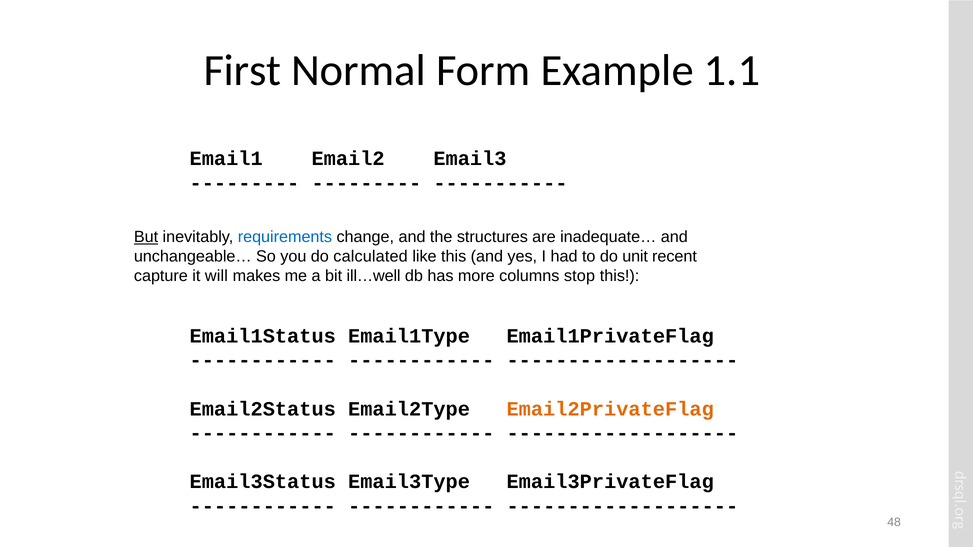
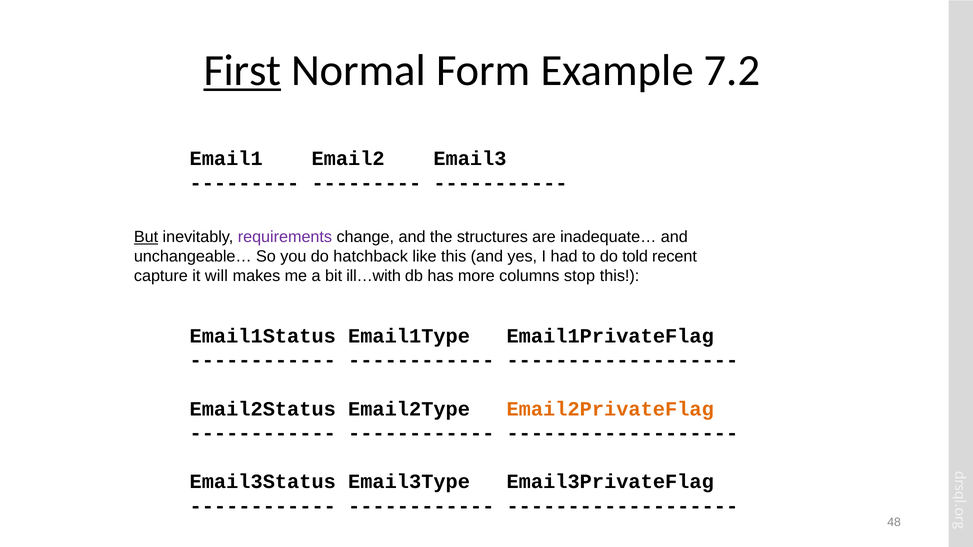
First underline: none -> present
1.1: 1.1 -> 7.2
requirements colour: blue -> purple
calculated: calculated -> hatchback
unit: unit -> told
ill…well: ill…well -> ill…with
